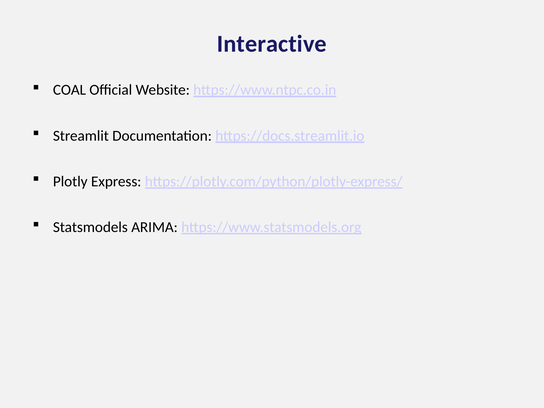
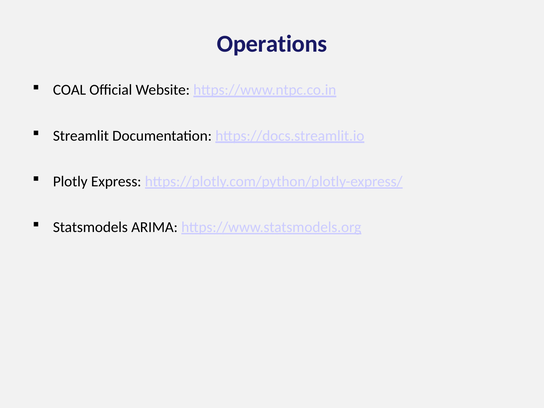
Interactive: Interactive -> Operations
